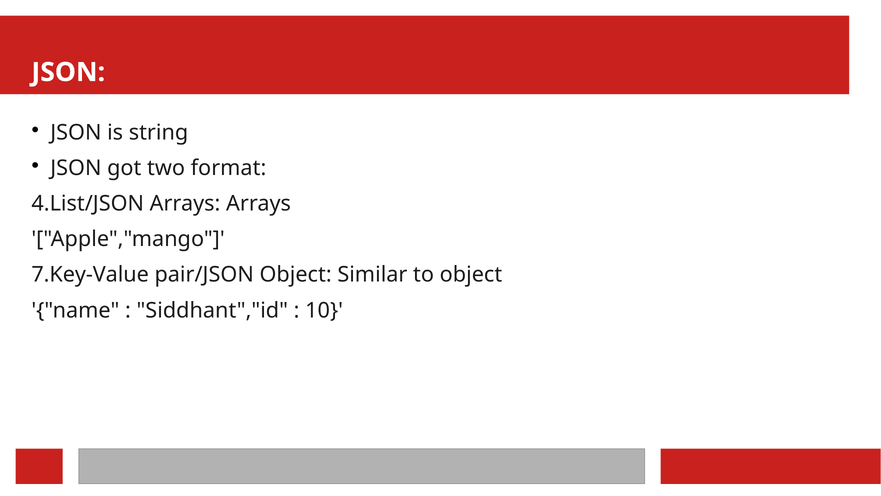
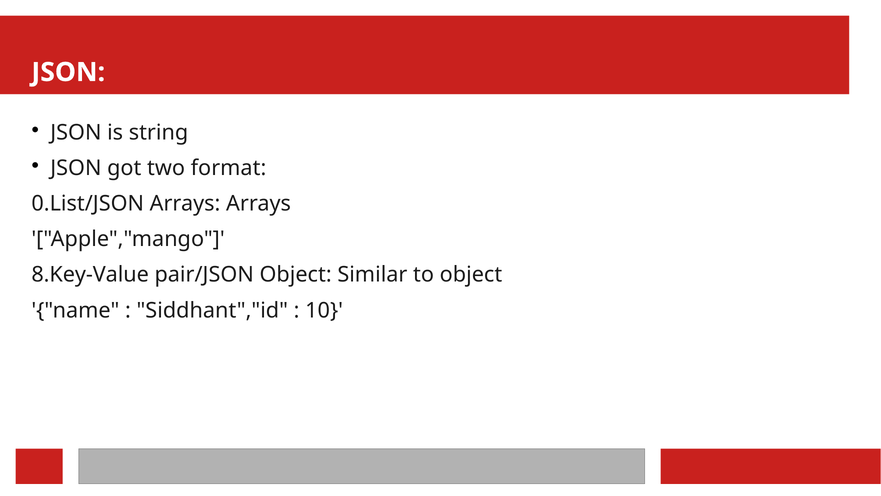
4.List/JSON: 4.List/JSON -> 0.List/JSON
7.Key-Value: 7.Key-Value -> 8.Key-Value
